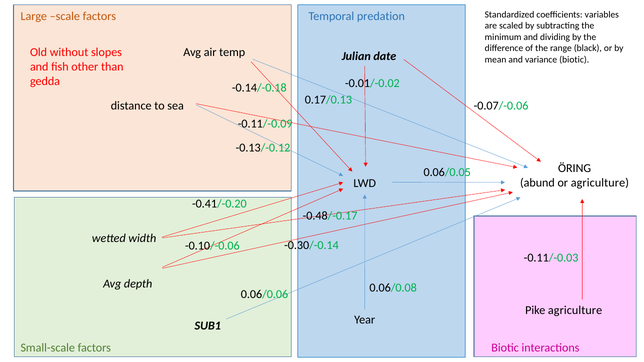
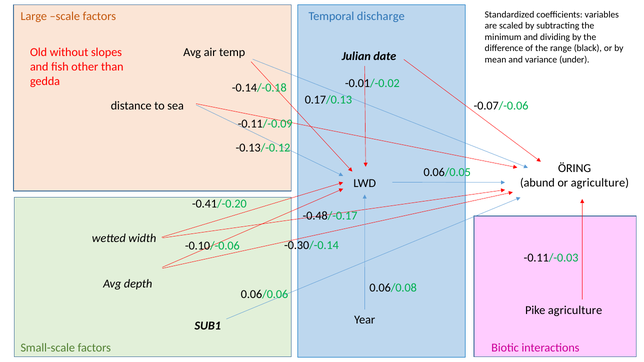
predation: predation -> discharge
variance biotic: biotic -> under
